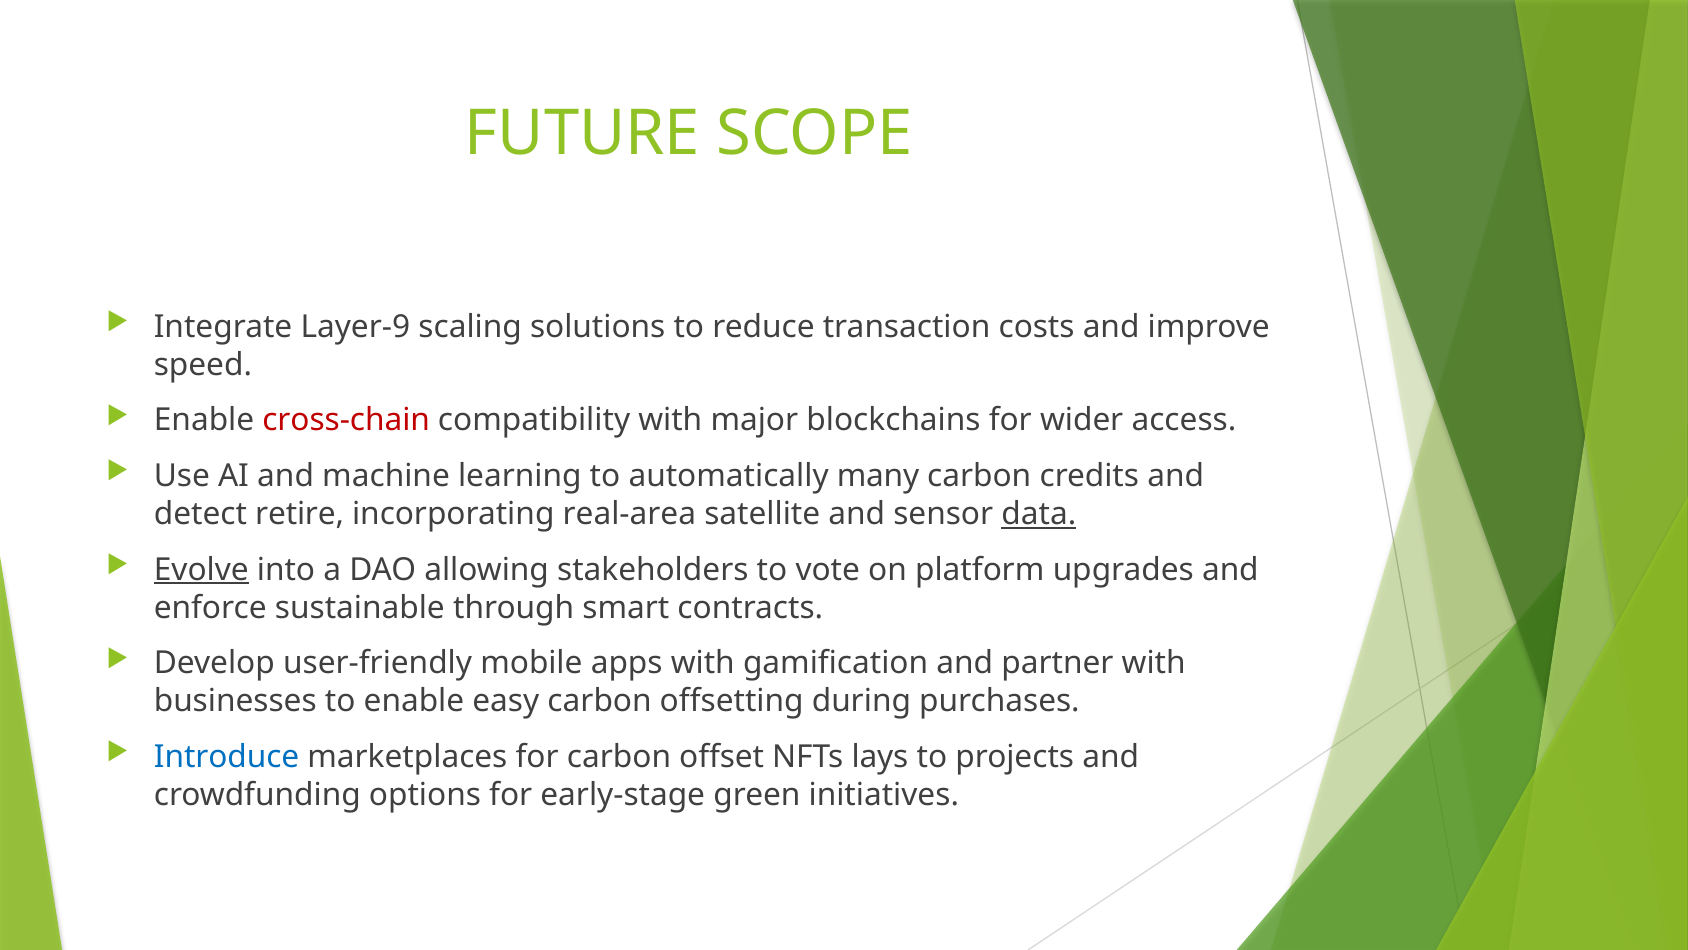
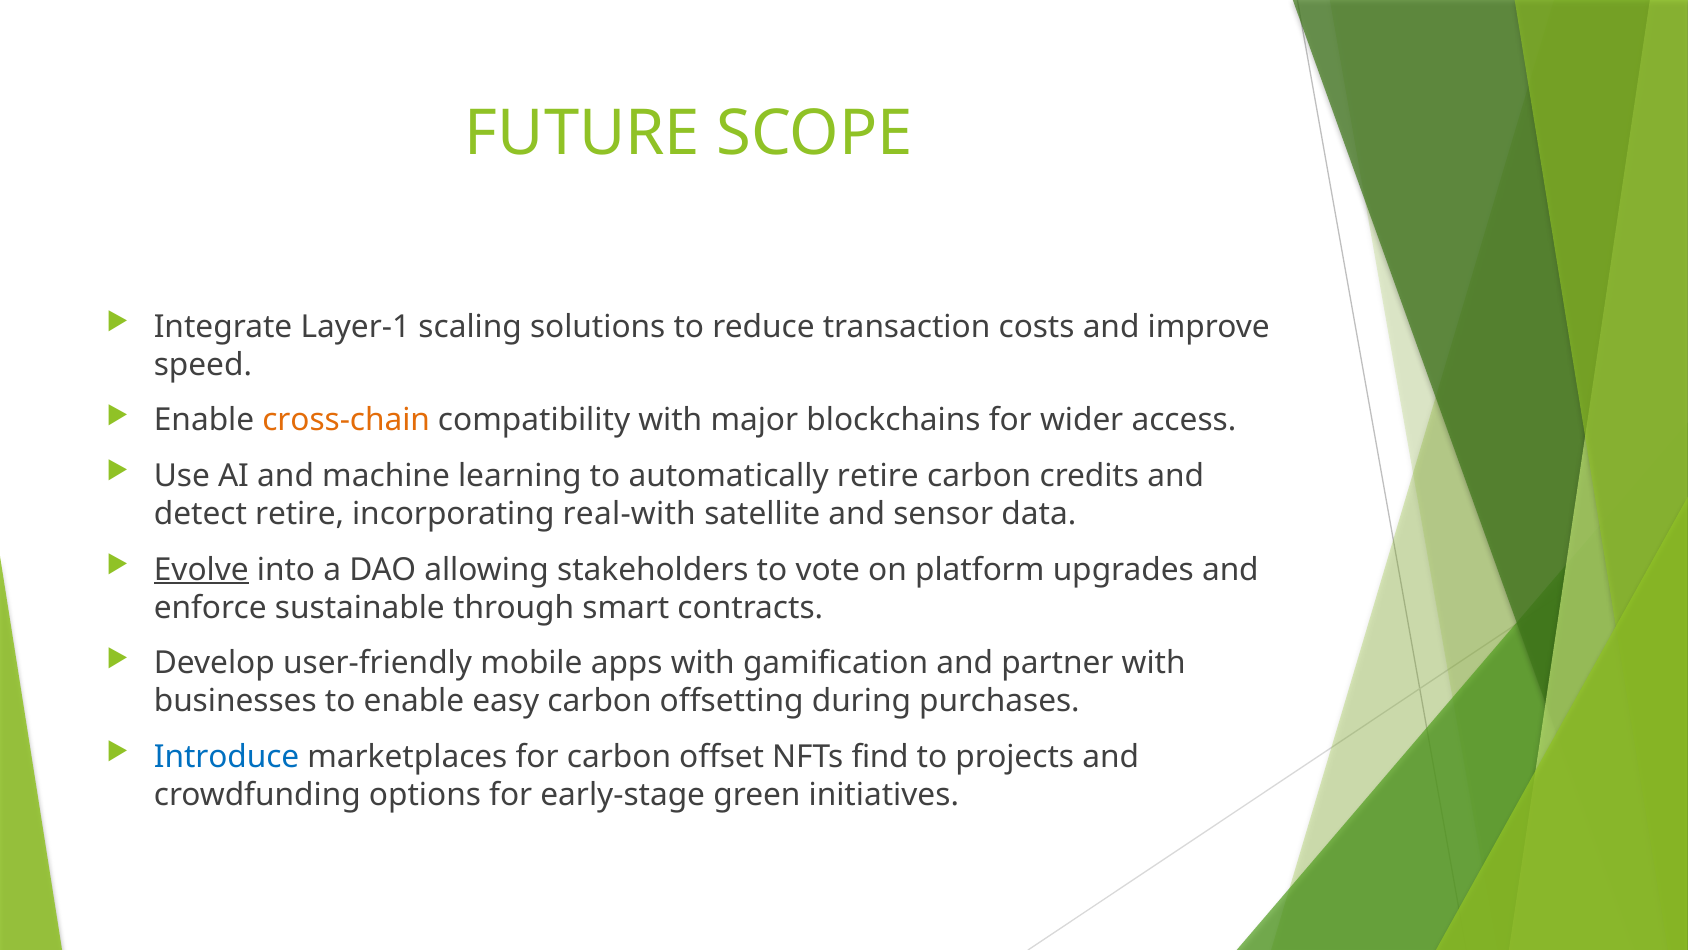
Layer-9: Layer-9 -> Layer-1
cross-chain colour: red -> orange
automatically many: many -> retire
real-area: real-area -> real-with
data underline: present -> none
lays: lays -> find
